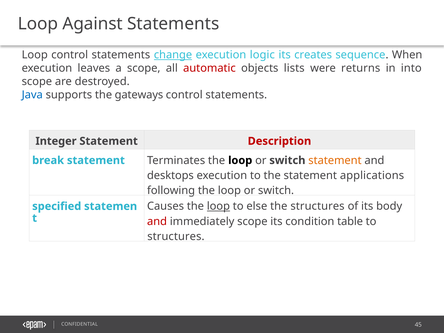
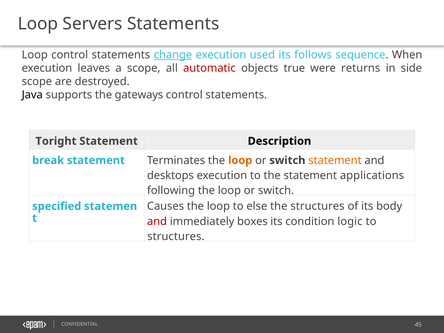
Against: Against -> Servers
logic: logic -> used
creates: creates -> follows
lists: lists -> true
into: into -> side
Java colour: blue -> black
Integer: Integer -> Toright
Description colour: red -> black
loop at (240, 160) colour: black -> orange
loop at (218, 206) underline: present -> none
immediately scope: scope -> boxes
table: table -> logic
